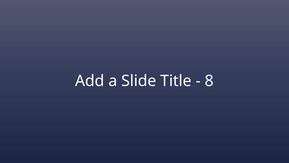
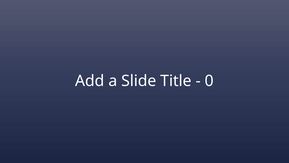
8: 8 -> 0
